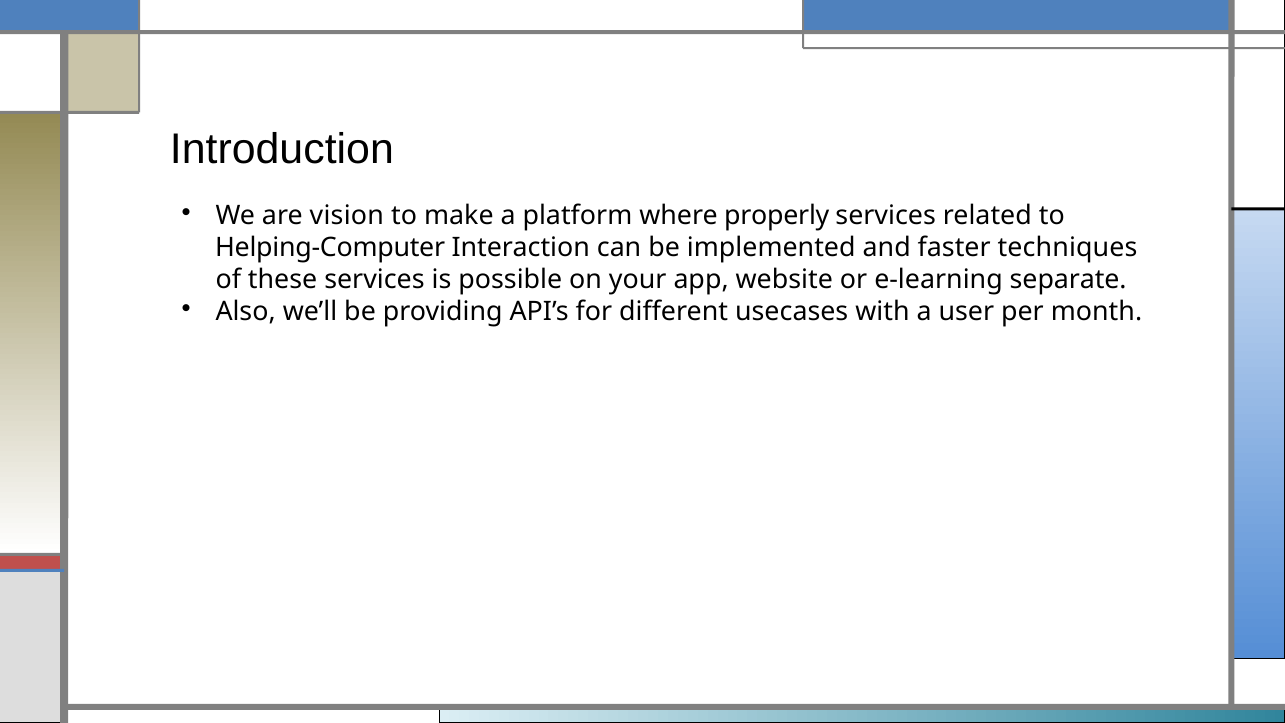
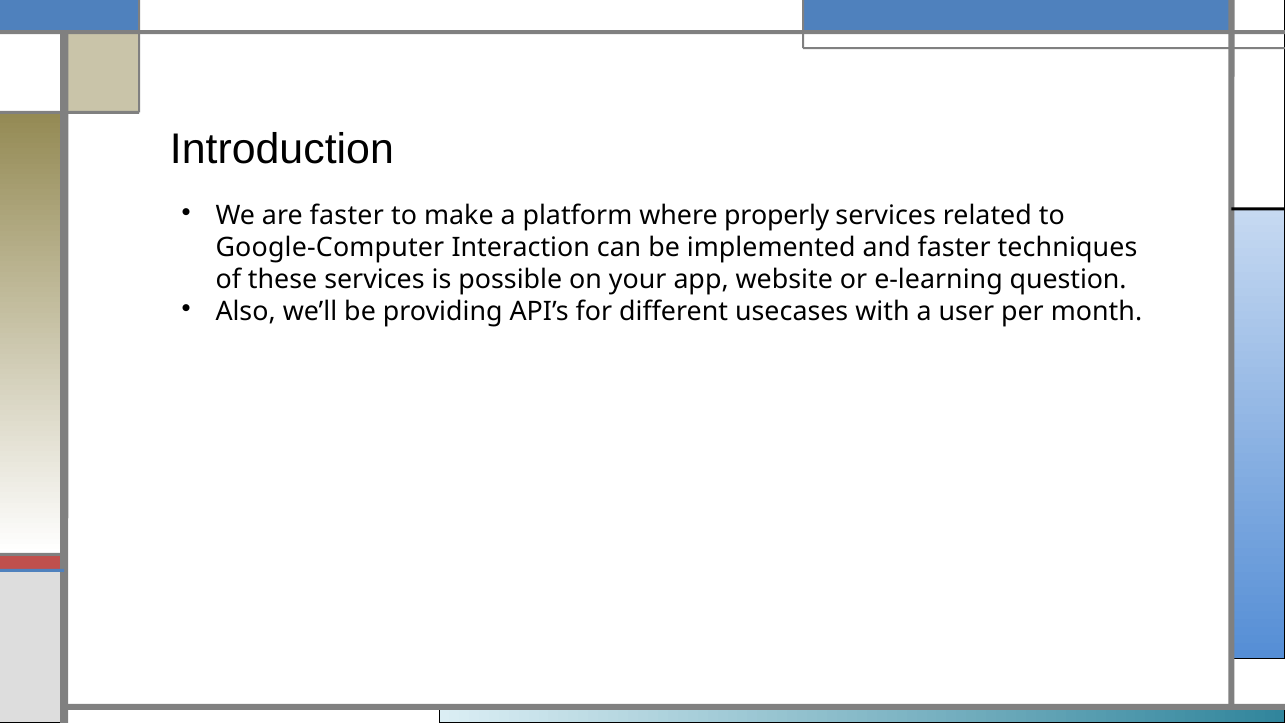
are vision: vision -> faster
Helping-Computer: Helping-Computer -> Google-Computer
separate: separate -> question
